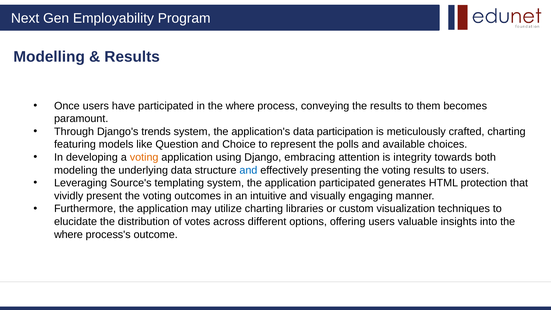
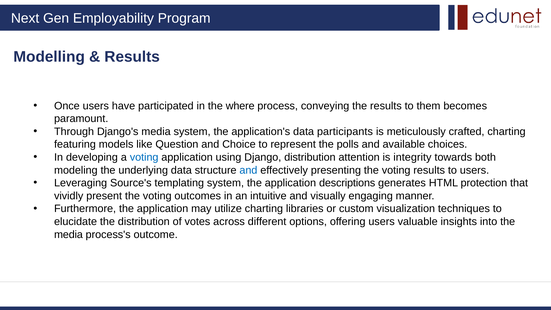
Django's trends: trends -> media
participation: participation -> participants
voting at (144, 157) colour: orange -> blue
Django embracing: embracing -> distribution
application participated: participated -> descriptions
where at (68, 234): where -> media
